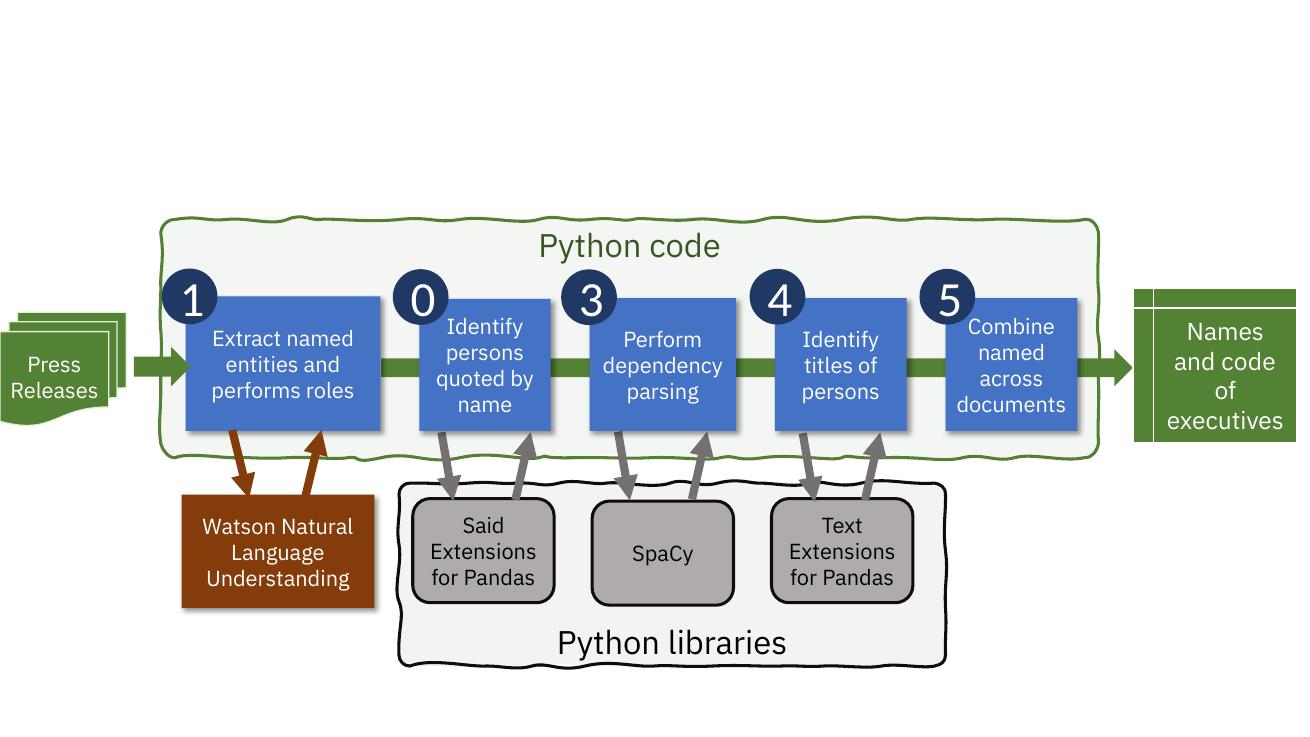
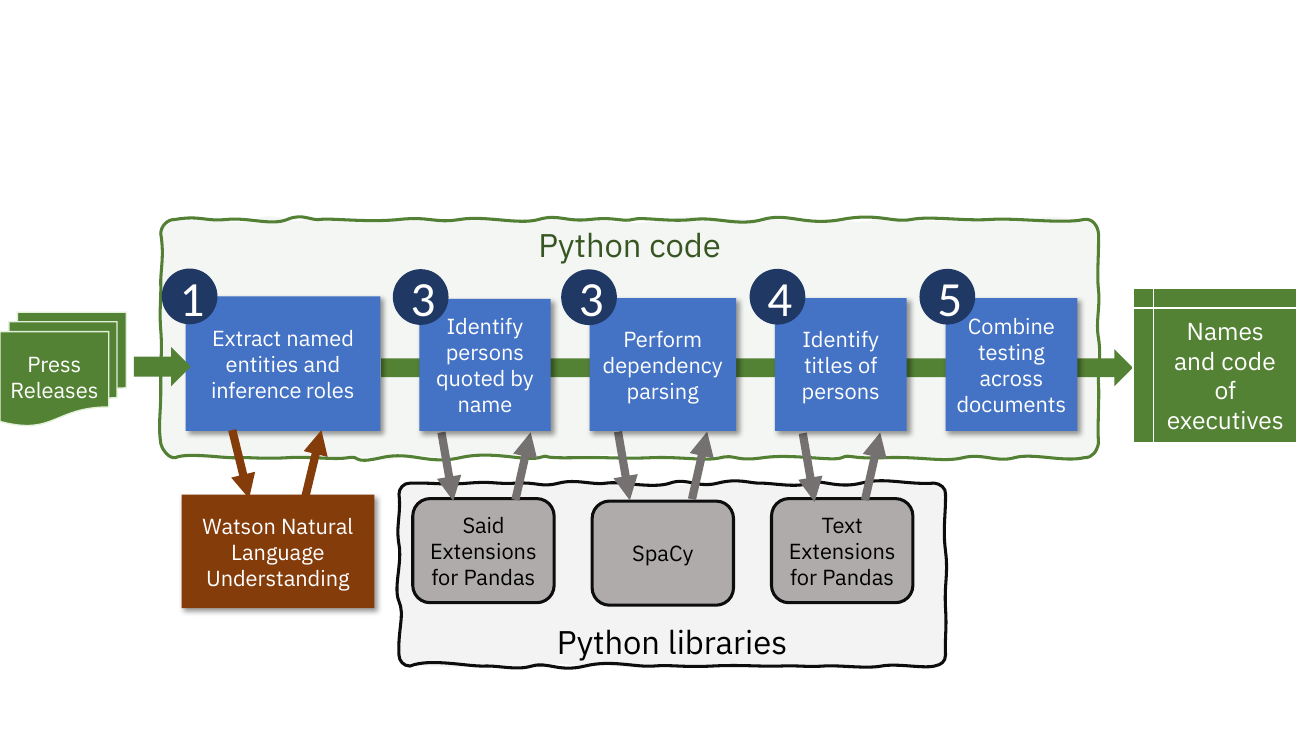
1 0: 0 -> 3
named at (1011, 353): named -> testing
performs: performs -> inference
